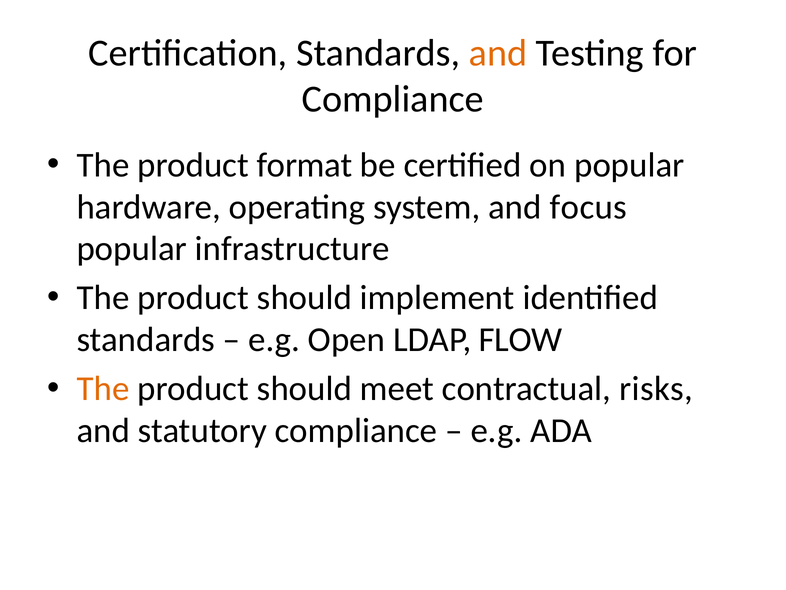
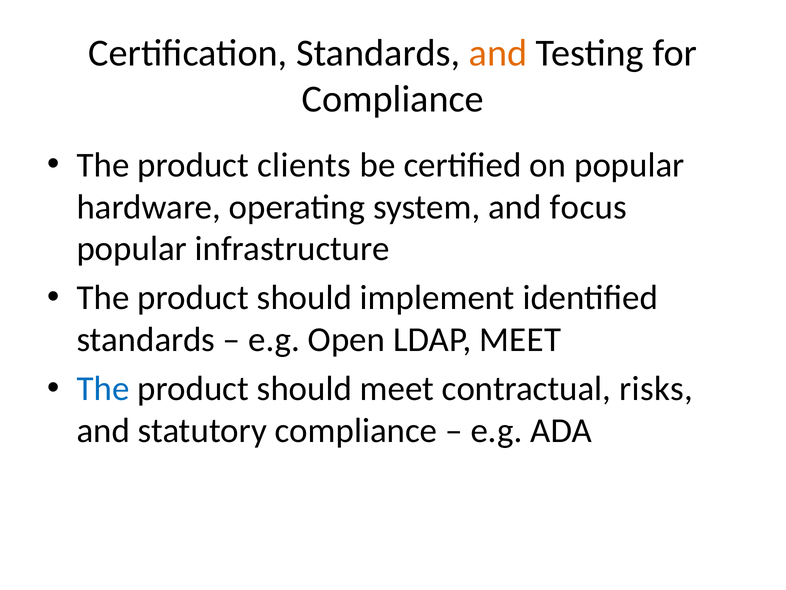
format: format -> clients
LDAP FLOW: FLOW -> MEET
The at (103, 389) colour: orange -> blue
